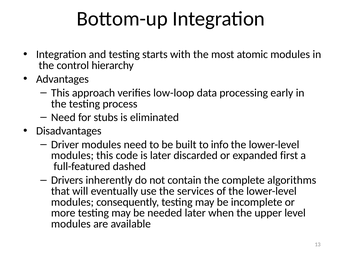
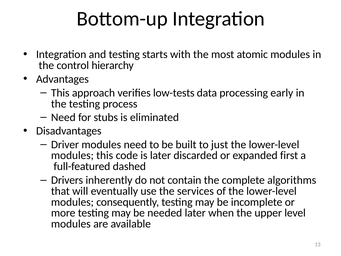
low-loop: low-loop -> low-tests
info: info -> just
